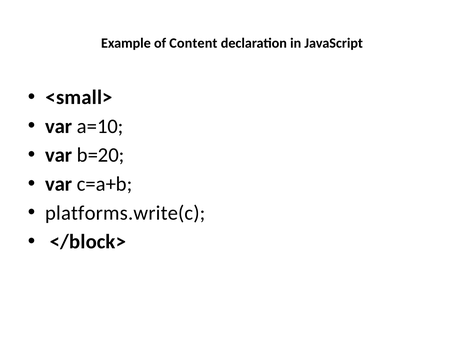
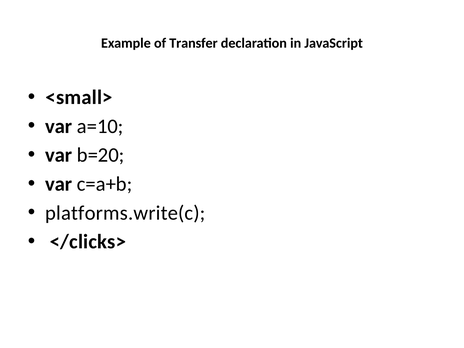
Content: Content -> Transfer
</block>: </block> -> </clicks>
